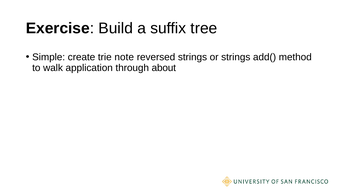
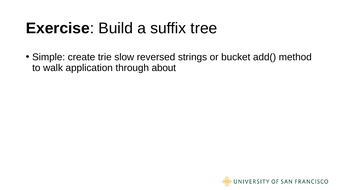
note: note -> slow
or strings: strings -> bucket
